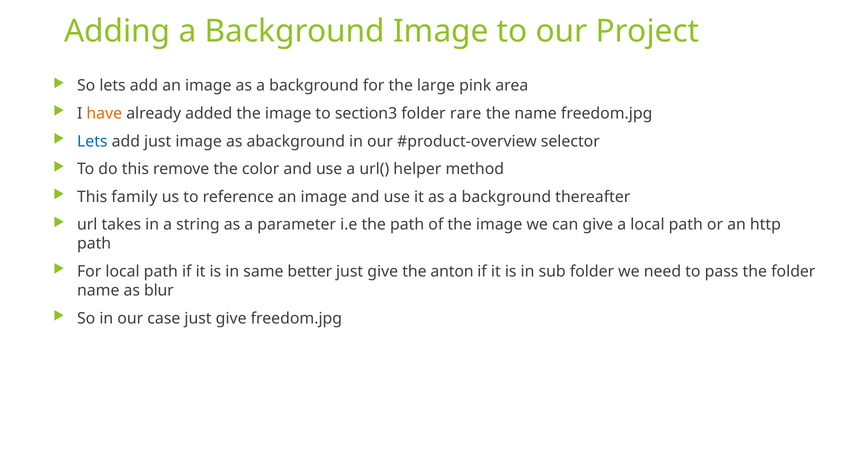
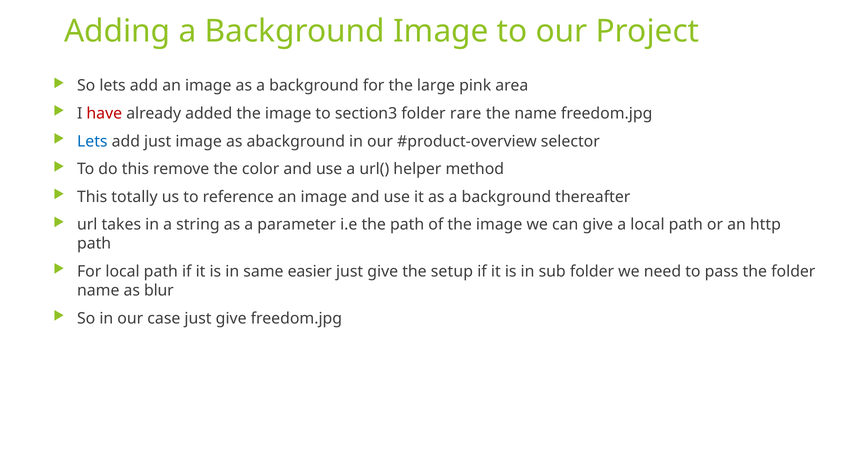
have colour: orange -> red
family: family -> totally
better: better -> easier
anton: anton -> setup
